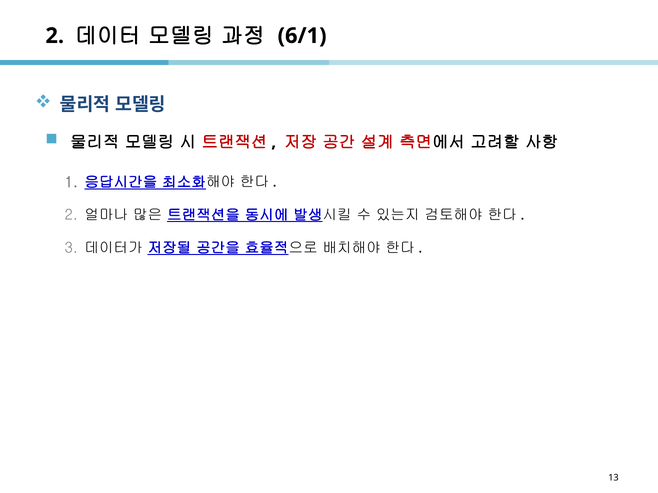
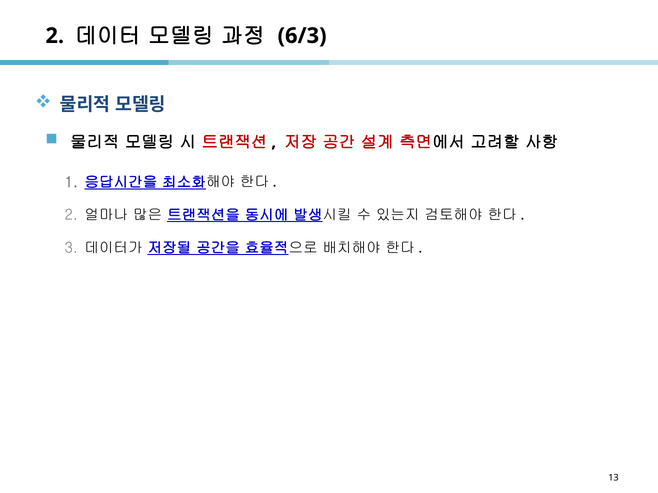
6/1: 6/1 -> 6/3
